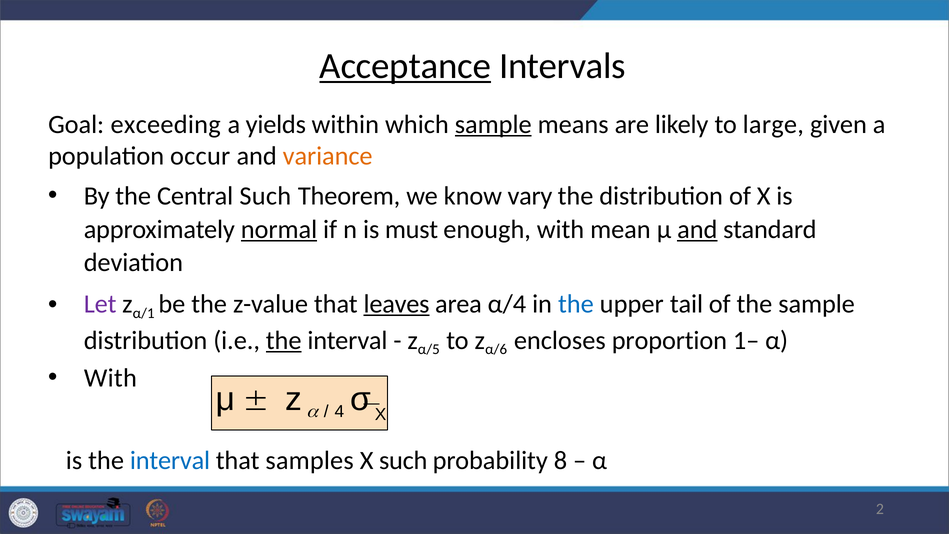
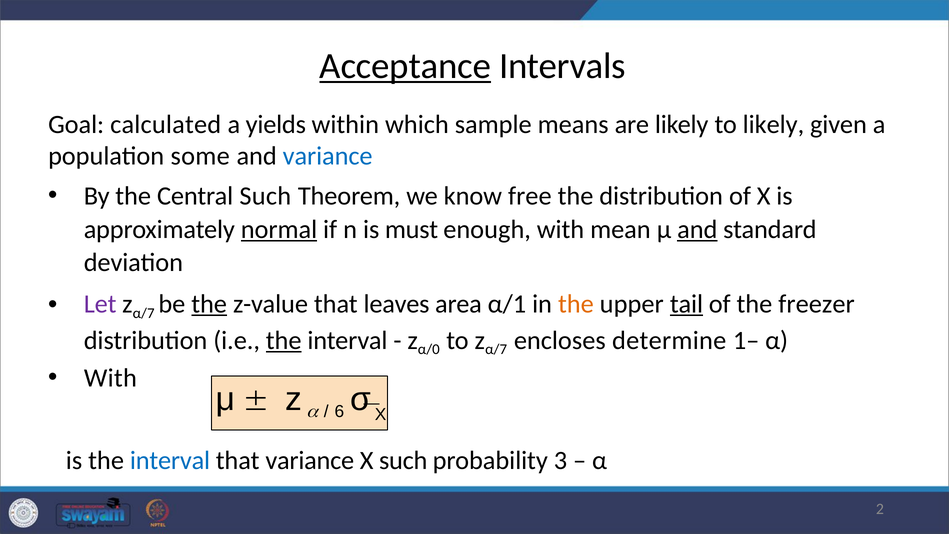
exceeding: exceeding -> calculated
sample at (493, 125) underline: present -> none
to large: large -> likely
occur: occur -> some
variance at (328, 156) colour: orange -> blue
vary: vary -> free
α/1 at (144, 313): α/1 -> α/7
the at (209, 304) underline: none -> present
leaves underline: present -> none
α/4: α/4 -> α/1
the at (576, 304) colour: blue -> orange
tail underline: none -> present
the sample: sample -> freezer
α/5: α/5 -> α/0
α/6 at (496, 349): α/6 -> α/7
proportion: proportion -> determine
4: 4 -> 6
that samples: samples -> variance
8: 8 -> 3
